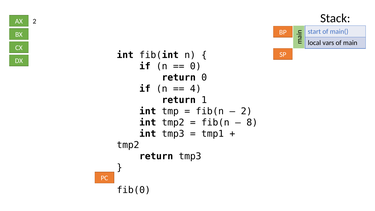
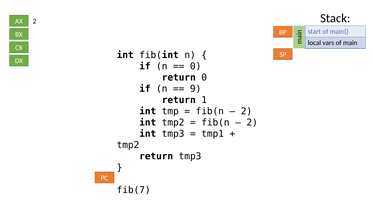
4: 4 -> 9
8 at (252, 122): 8 -> 2
fib(0: fib(0 -> fib(7
